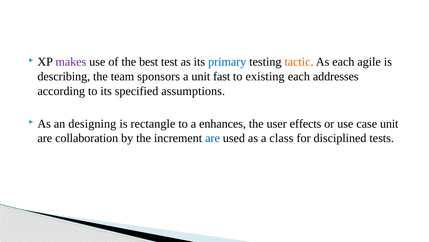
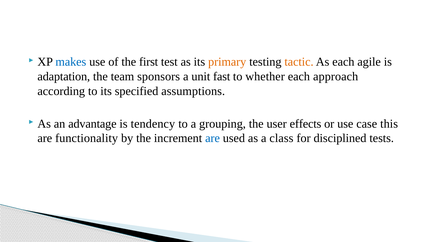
makes colour: purple -> blue
best: best -> first
primary colour: blue -> orange
describing: describing -> adaptation
existing: existing -> whether
addresses: addresses -> approach
designing: designing -> advantage
rectangle: rectangle -> tendency
enhances: enhances -> grouping
case unit: unit -> this
collaboration: collaboration -> functionality
